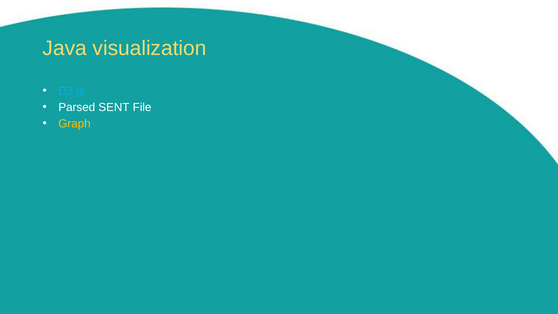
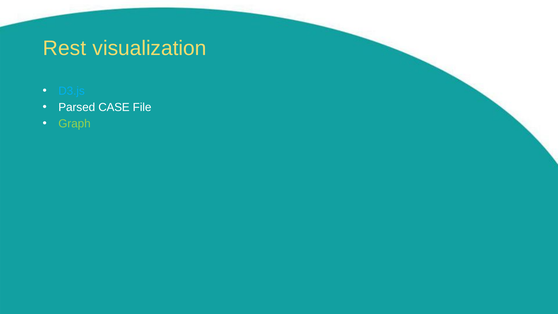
Java: Java -> Rest
SENT: SENT -> CASE
Graph colour: yellow -> light green
